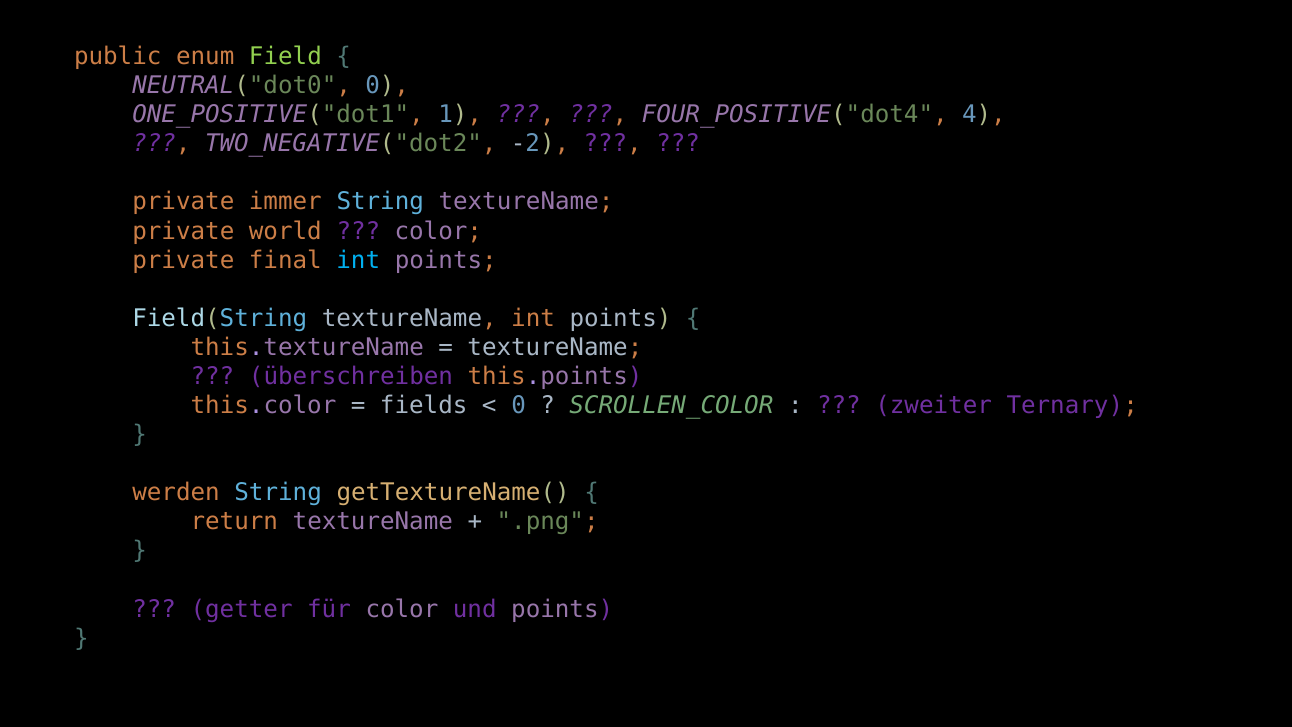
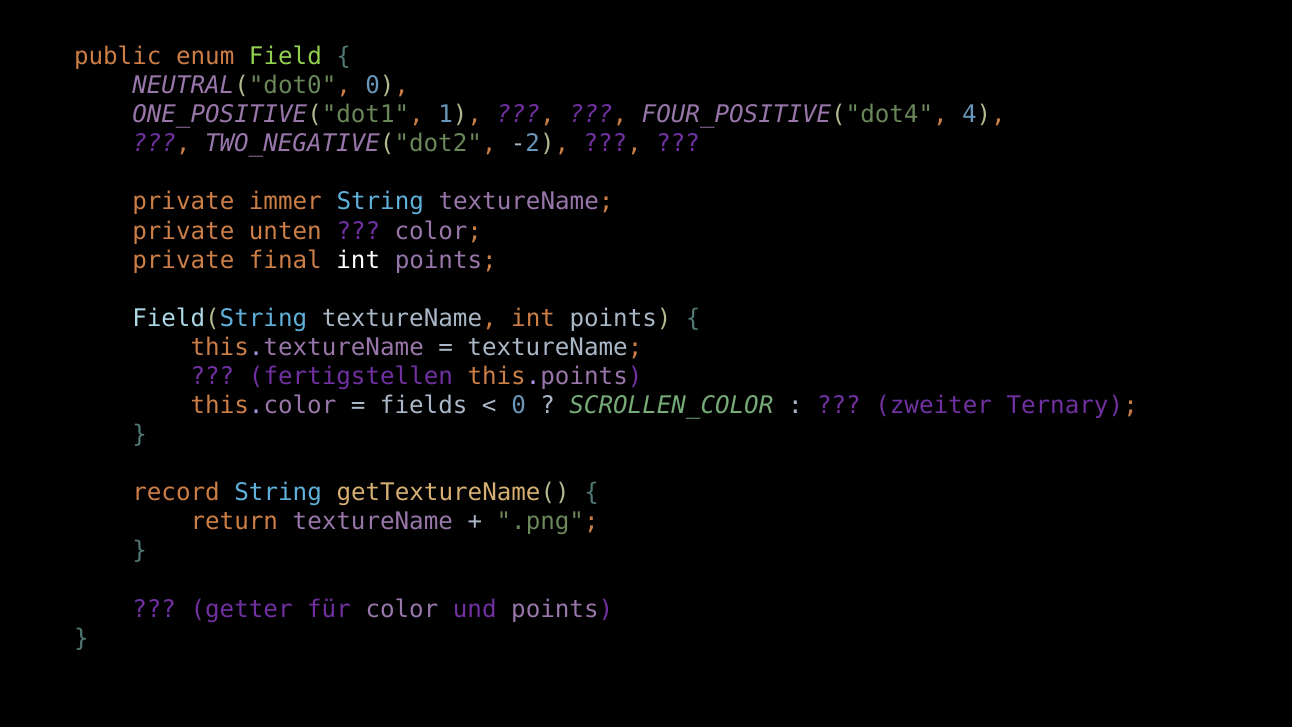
world: world -> unten
int at (358, 260) colour: light blue -> white
überschreiben: überschreiben -> fertigstellen
werden: werden -> record
